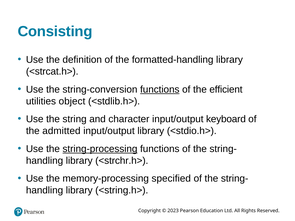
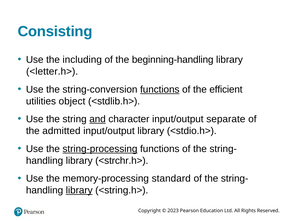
definition: definition -> including
formatted-handling: formatted-handling -> beginning-handling
<strcat.h>: <strcat.h> -> <letter.h>
and underline: none -> present
keyboard: keyboard -> separate
specified: specified -> standard
library at (79, 191) underline: none -> present
